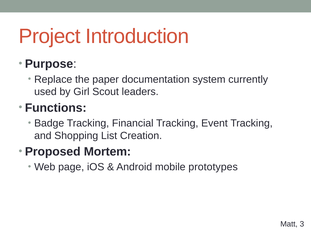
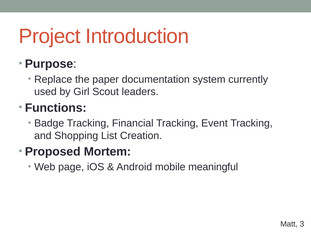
prototypes: prototypes -> meaningful
